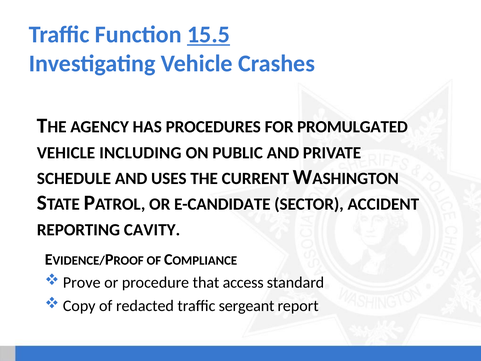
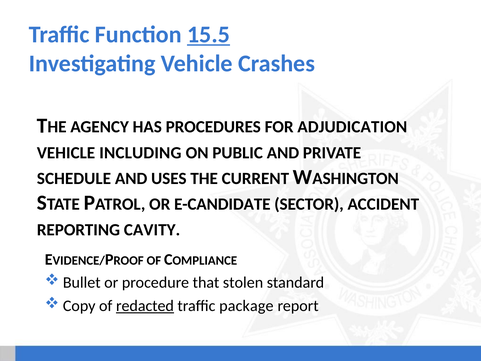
PROMULGATED: PROMULGATED -> ADJUDICATION
Prove: Prove -> Bullet
access: access -> stolen
redacted underline: none -> present
sergeant: sergeant -> package
